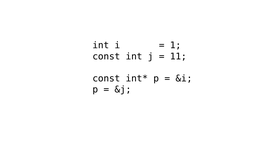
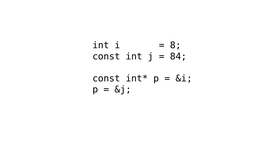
1: 1 -> 8
11: 11 -> 84
